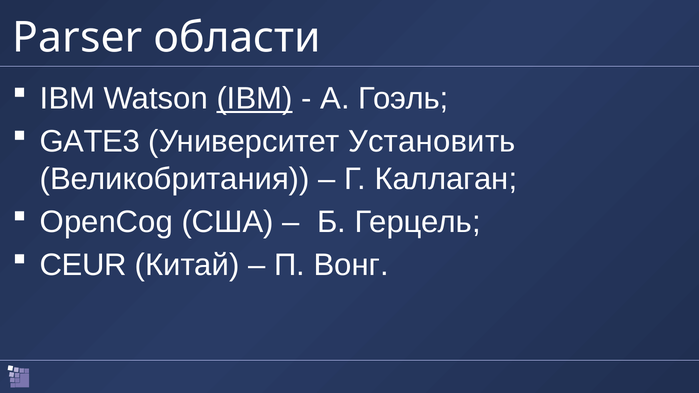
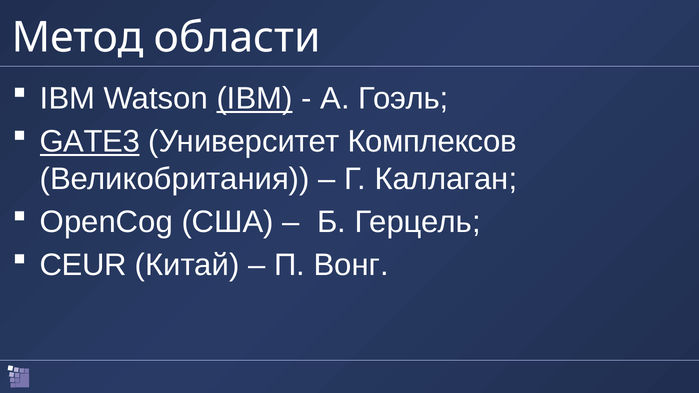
Parser: Parser -> Метод
GATE3 underline: none -> present
Установить: Установить -> Комплексов
